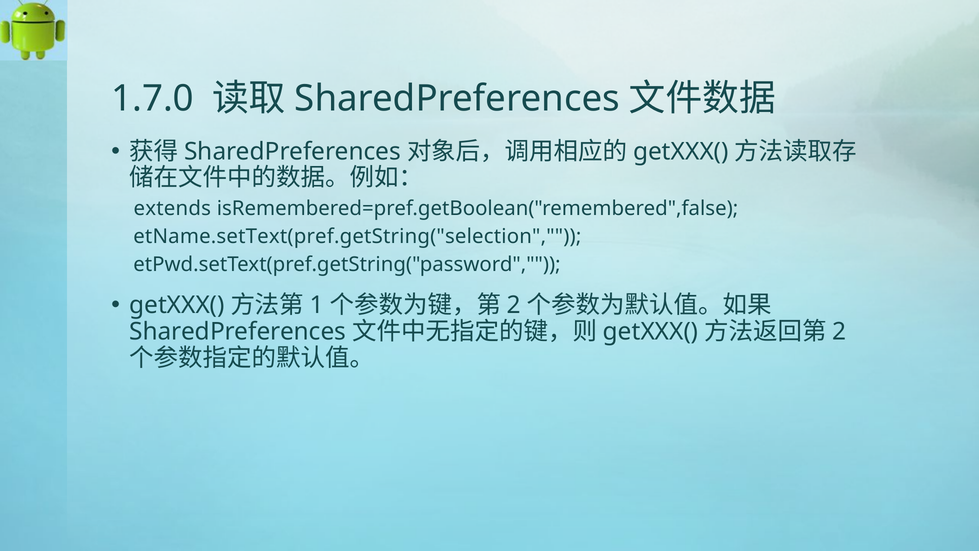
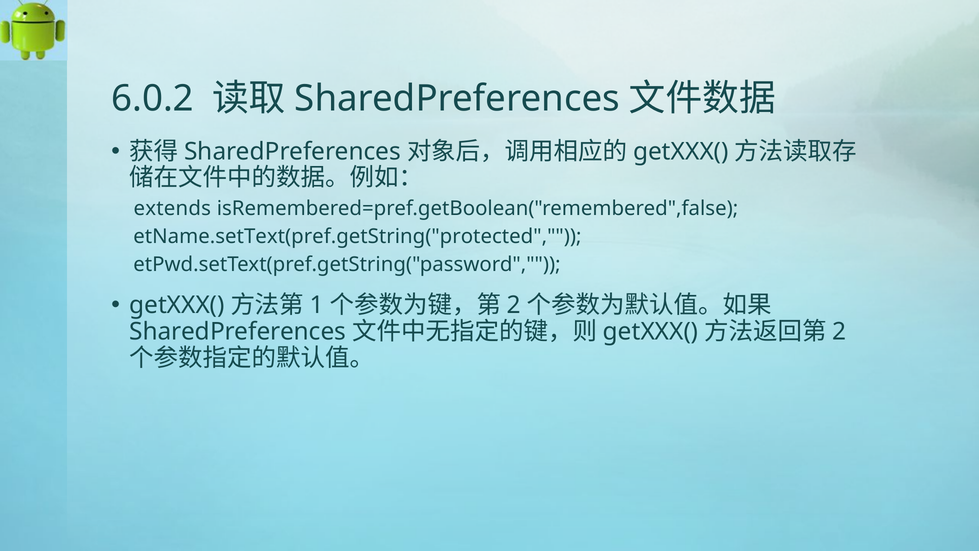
1.7.0: 1.7.0 -> 6.0.2
etName.setText(pref.getString("selection: etName.setText(pref.getString("selection -> etName.setText(pref.getString("protected
